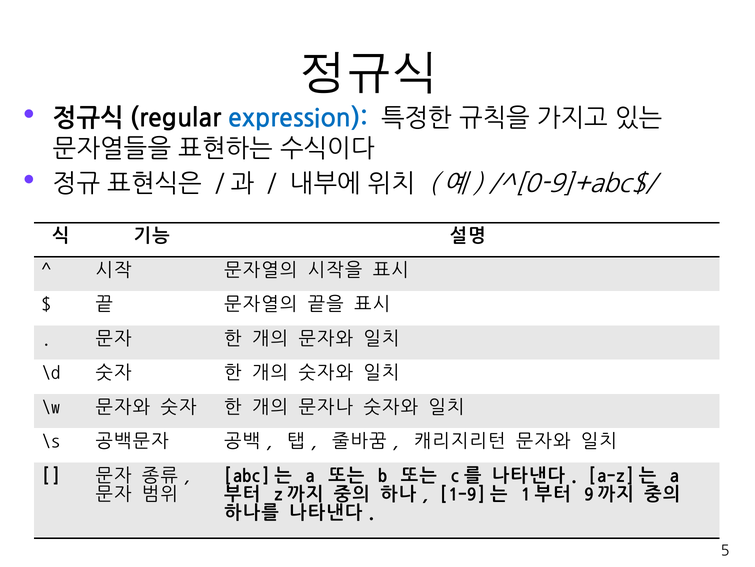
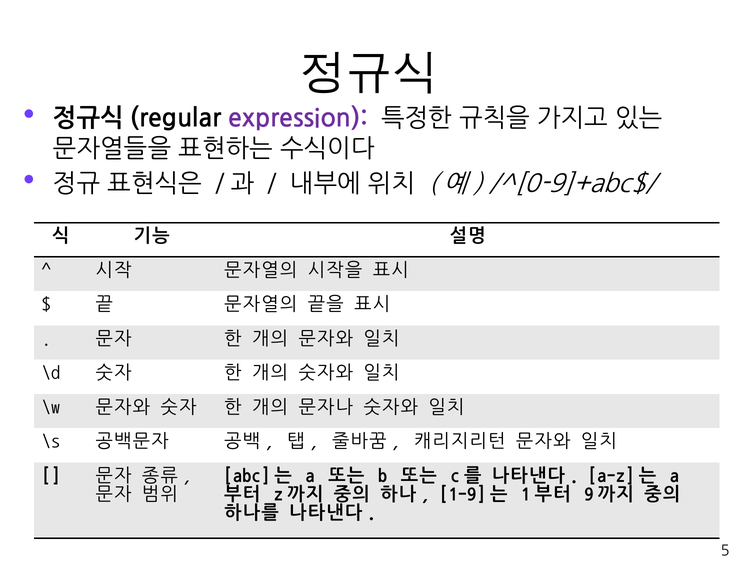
expression colour: blue -> purple
